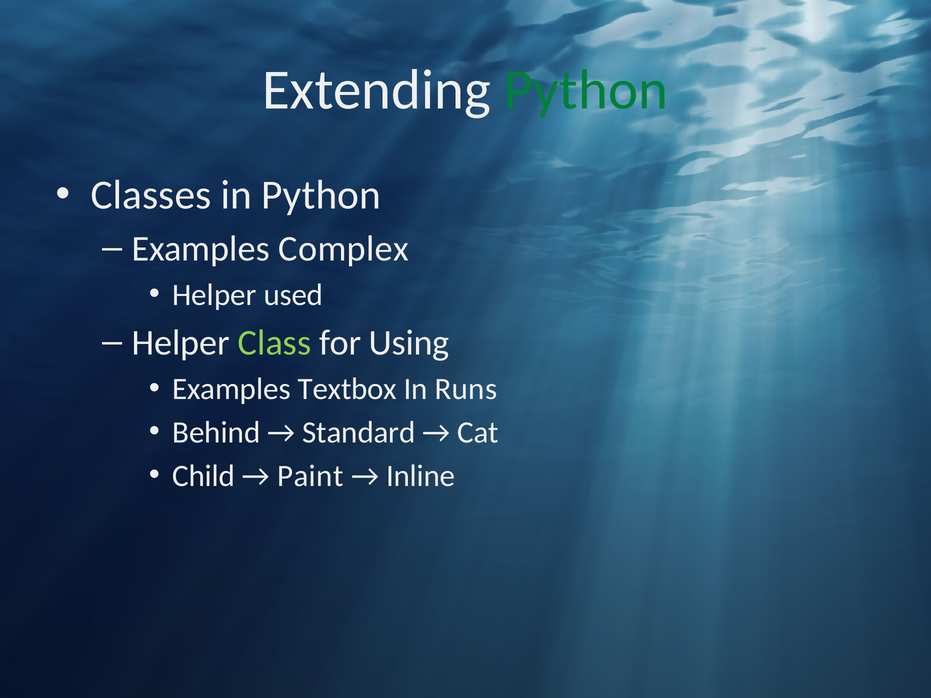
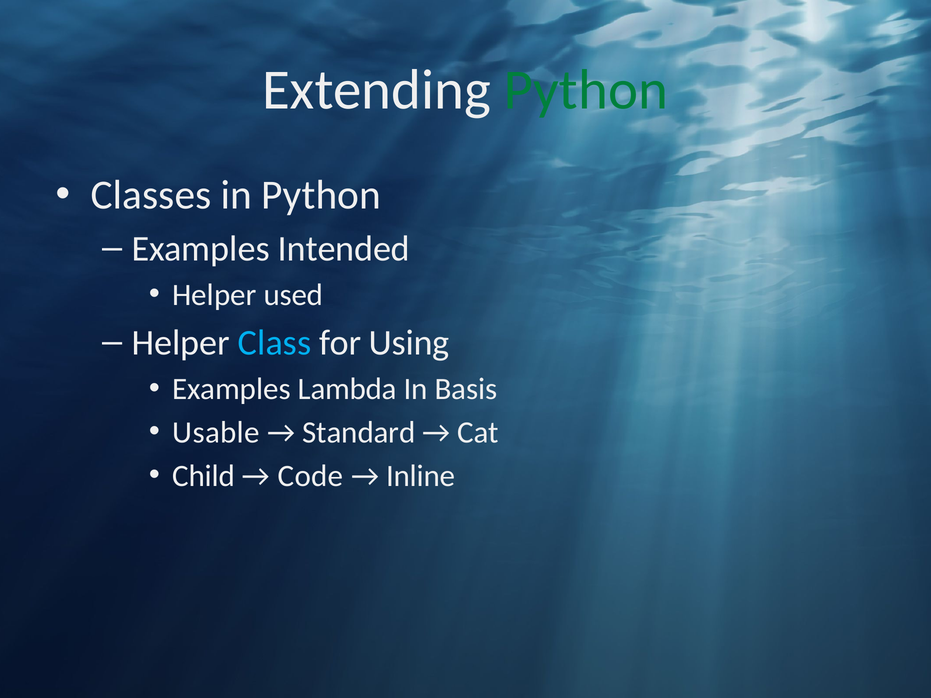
Complex: Complex -> Intended
Class colour: light green -> light blue
Textbox: Textbox -> Lambda
Runs: Runs -> Basis
Behind: Behind -> Usable
Paint: Paint -> Code
